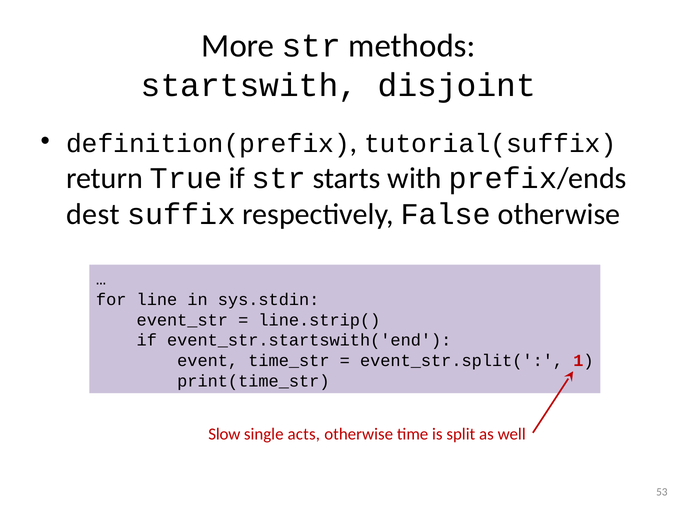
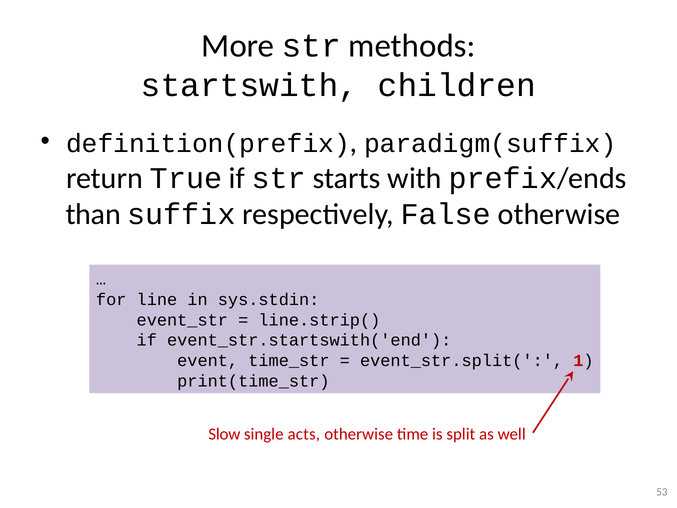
disjoint: disjoint -> children
tutorial(suffix: tutorial(suffix -> paradigm(suffix
dest: dest -> than
